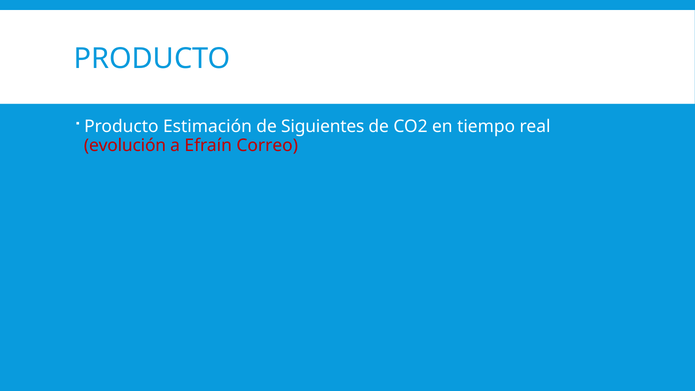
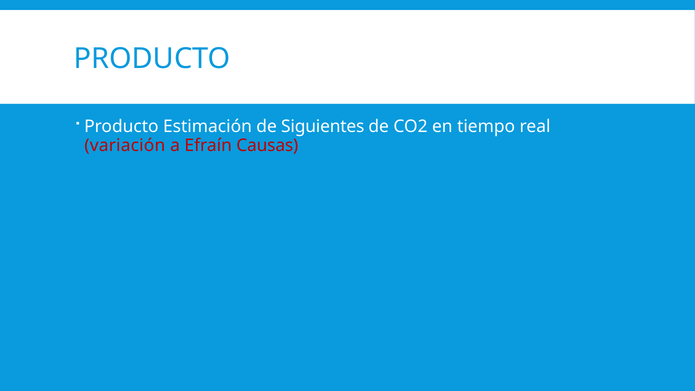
evolución: evolución -> variación
Correo: Correo -> Causas
